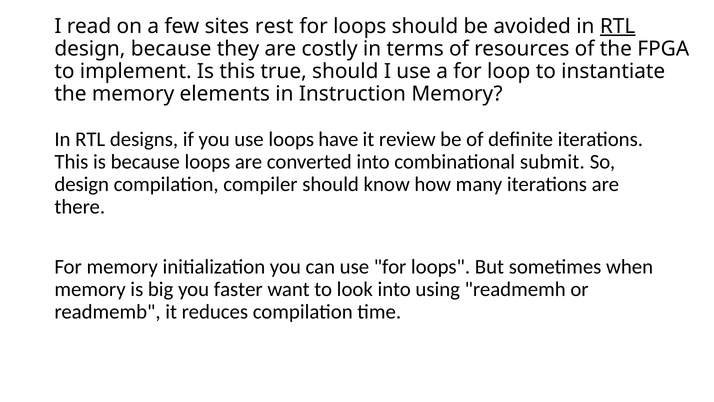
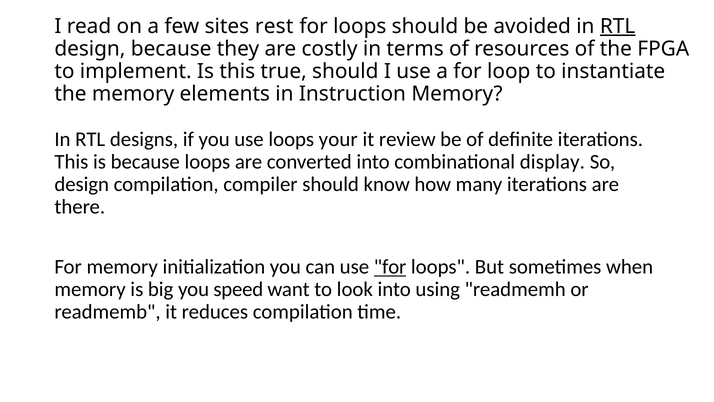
have: have -> your
submit: submit -> display
for at (390, 267) underline: none -> present
faster: faster -> speed
